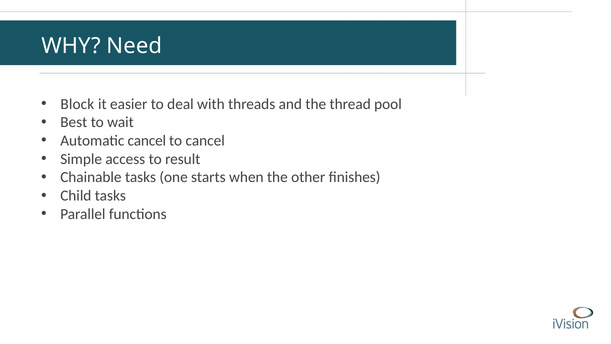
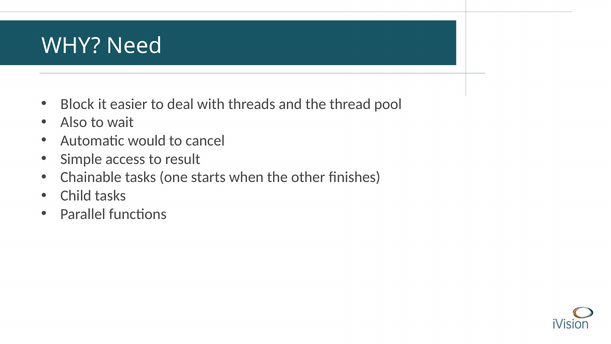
Best: Best -> Also
Automatic cancel: cancel -> would
